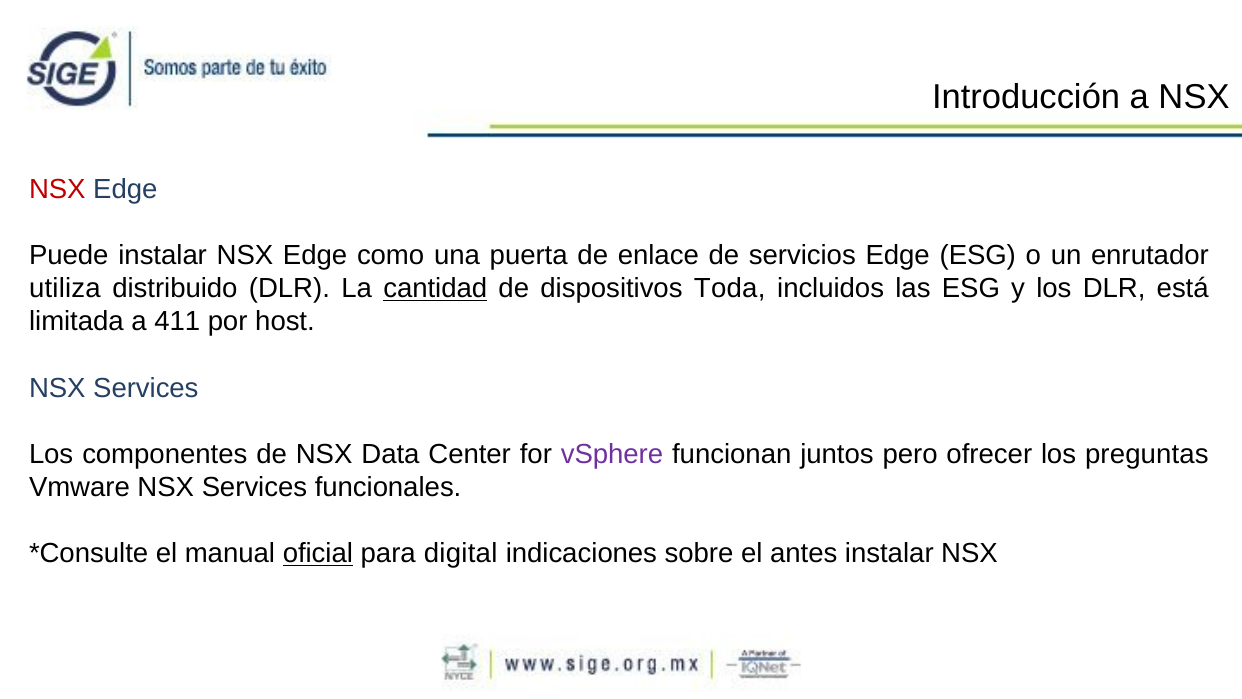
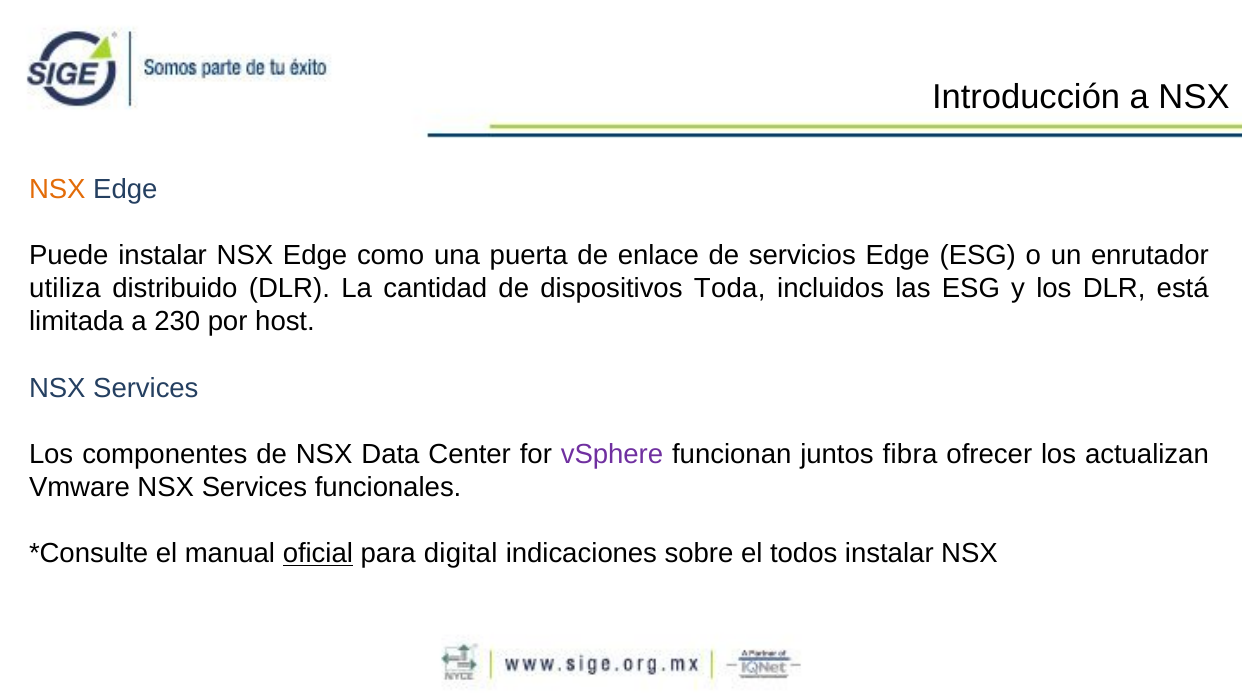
NSX at (57, 189) colour: red -> orange
cantidad underline: present -> none
411: 411 -> 230
pero: pero -> fibra
preguntas: preguntas -> actualizan
antes: antes -> todos
